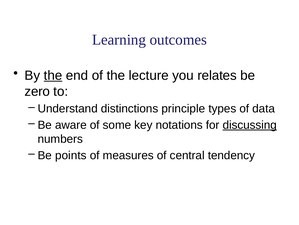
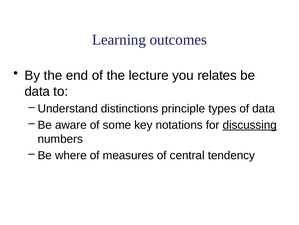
the at (53, 75) underline: present -> none
zero at (37, 91): zero -> data
points: points -> where
